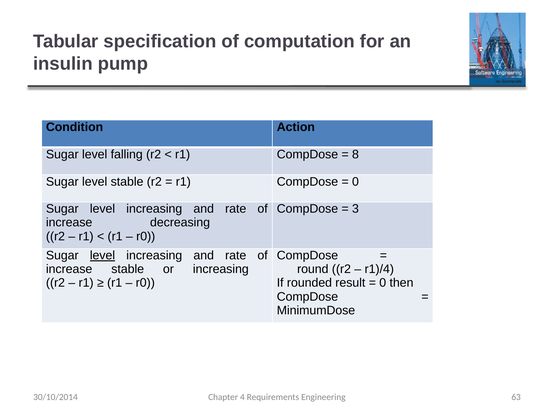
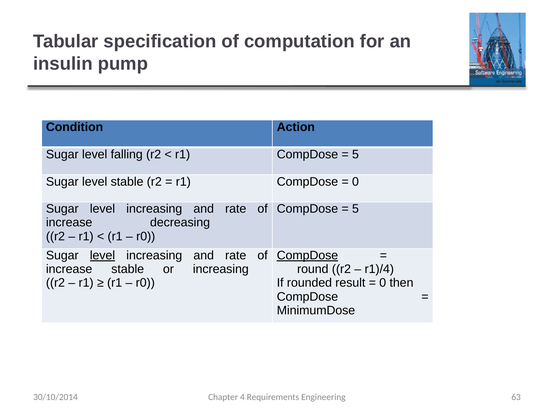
8 at (355, 154): 8 -> 5
3 at (355, 209): 3 -> 5
CompDose at (307, 255) underline: none -> present
